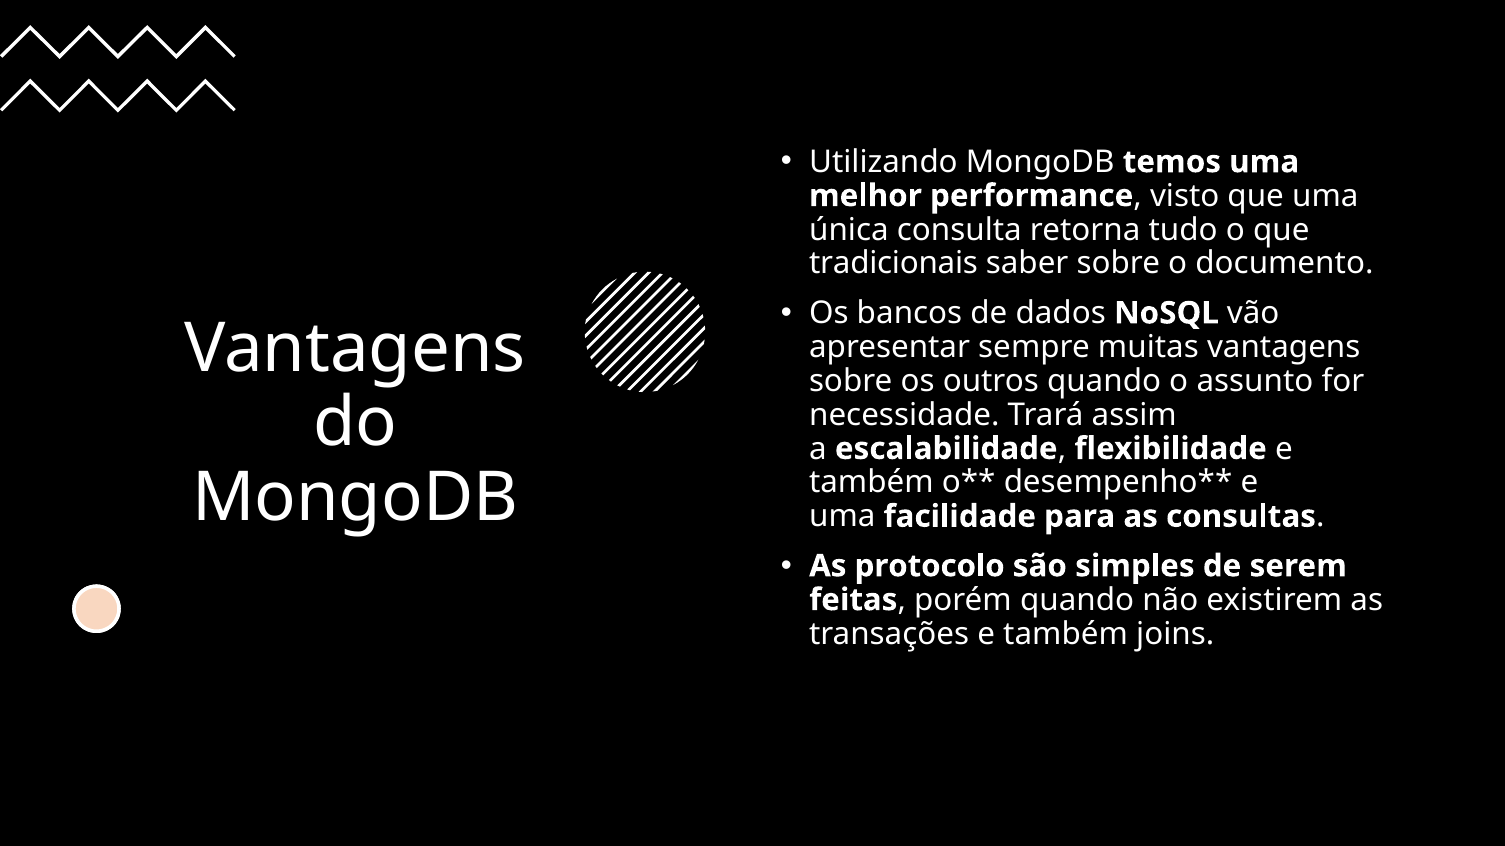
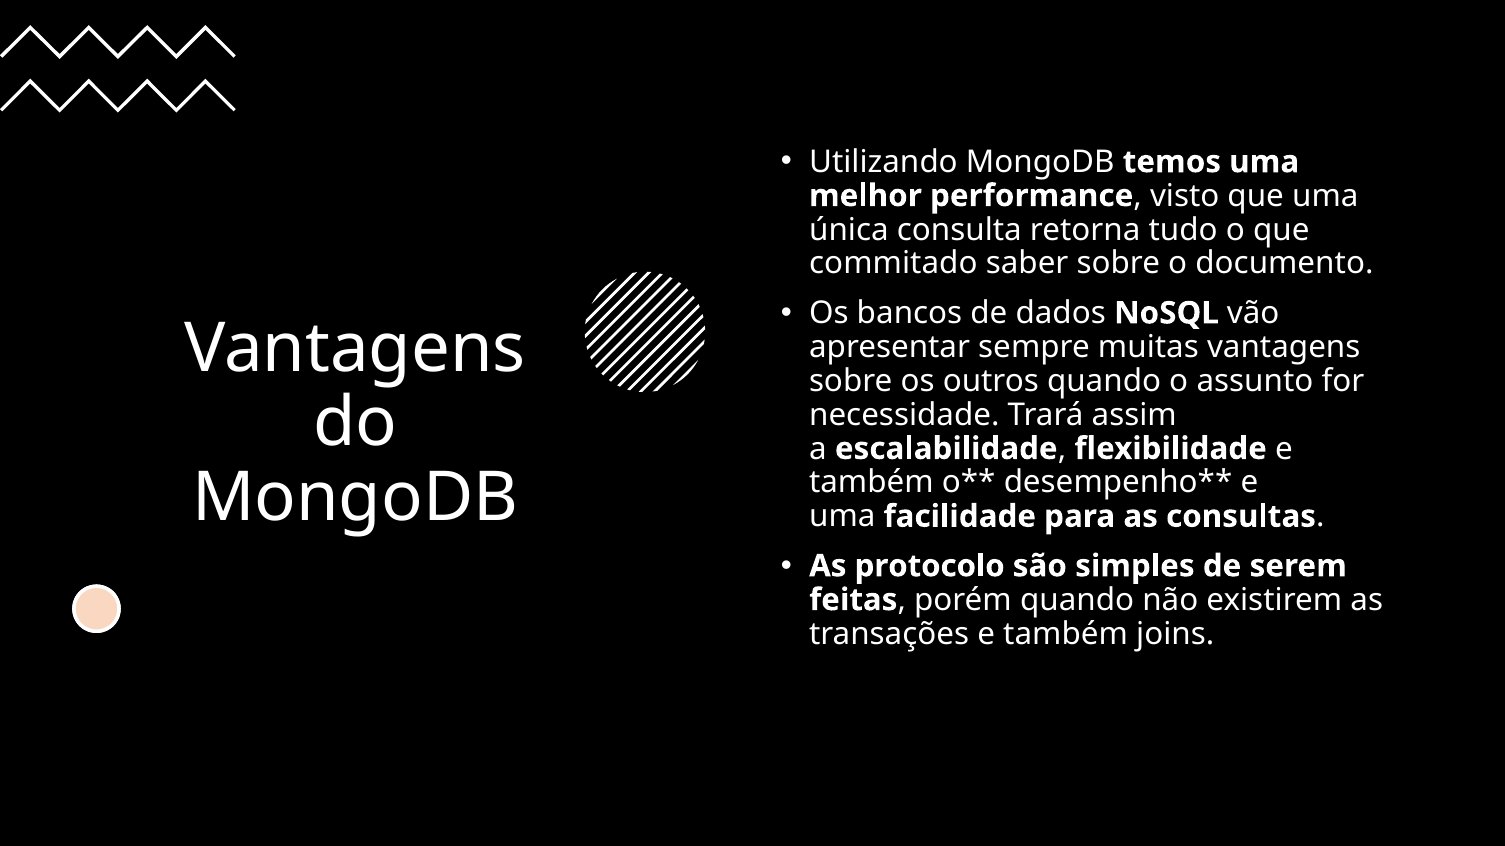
tradicionais: tradicionais -> commitado
